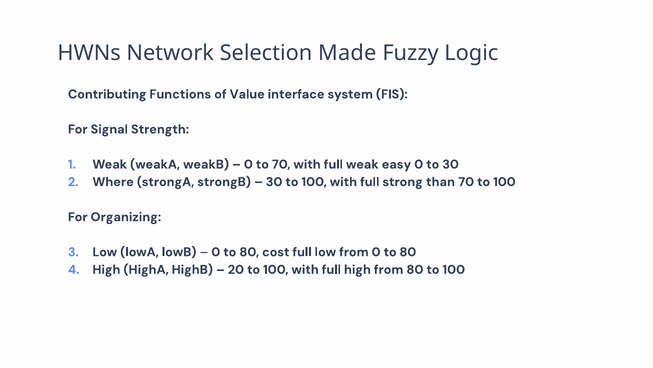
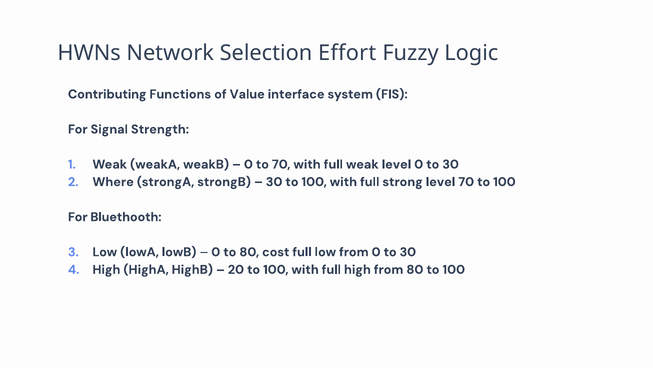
Made: Made -> Effort
weak easy: easy -> level
strong than: than -> level
Organizing: Organizing -> Bluethooth
from 0 to 80: 80 -> 30
